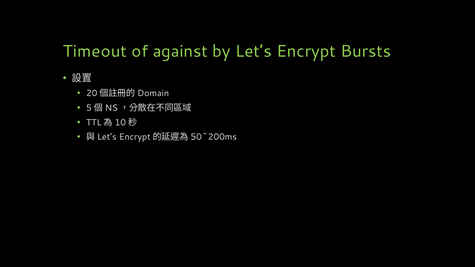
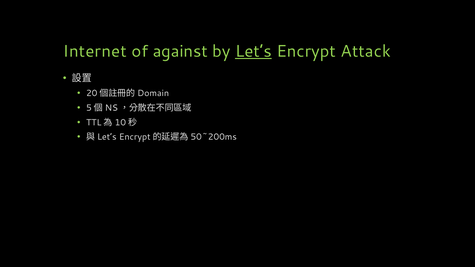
Timeout: Timeout -> Internet
Let’s underline: none -> present
Bursts: Bursts -> Attack
